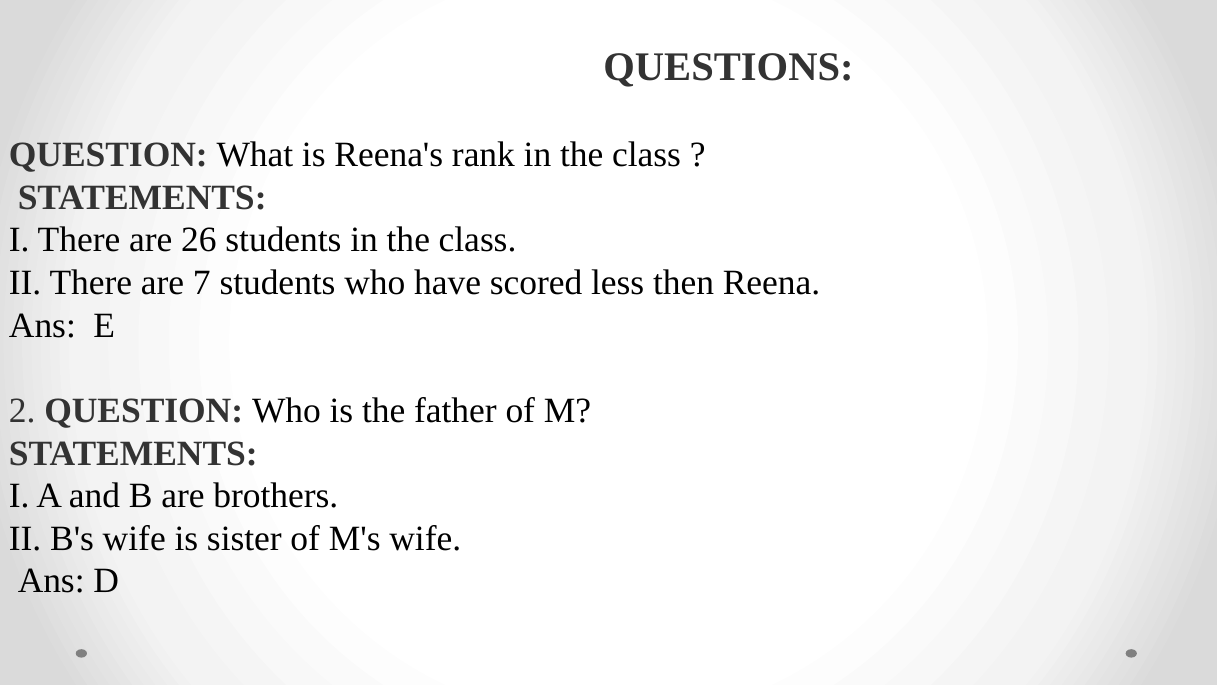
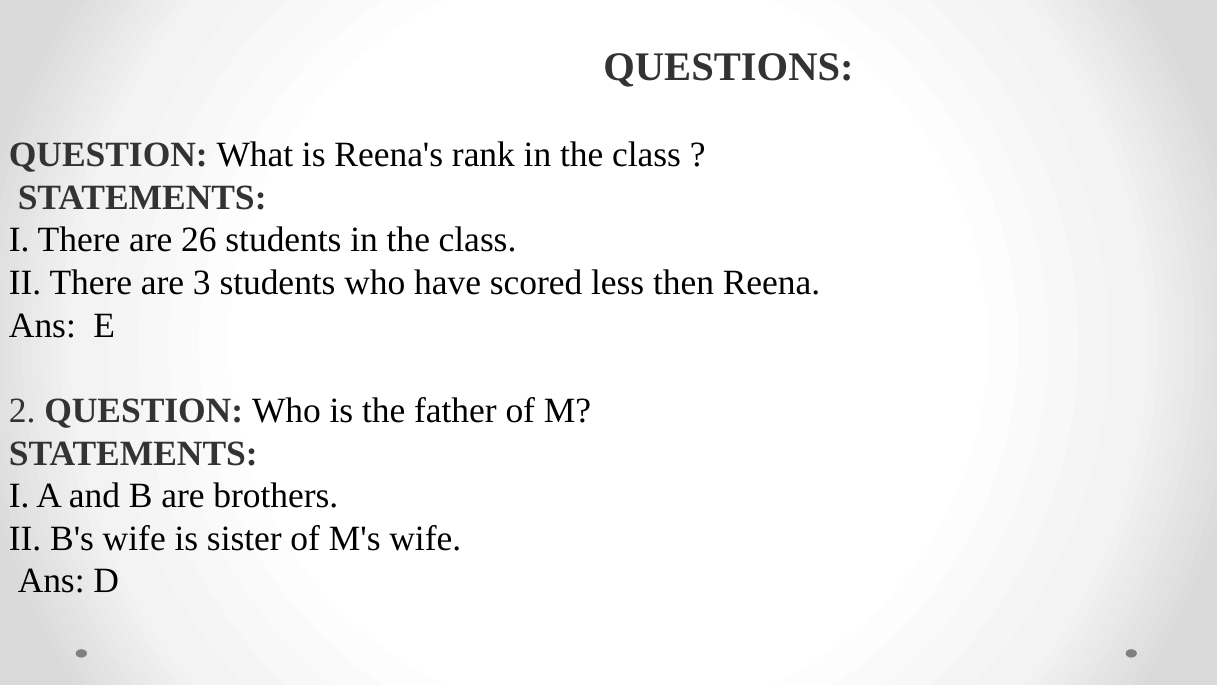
7: 7 -> 3
